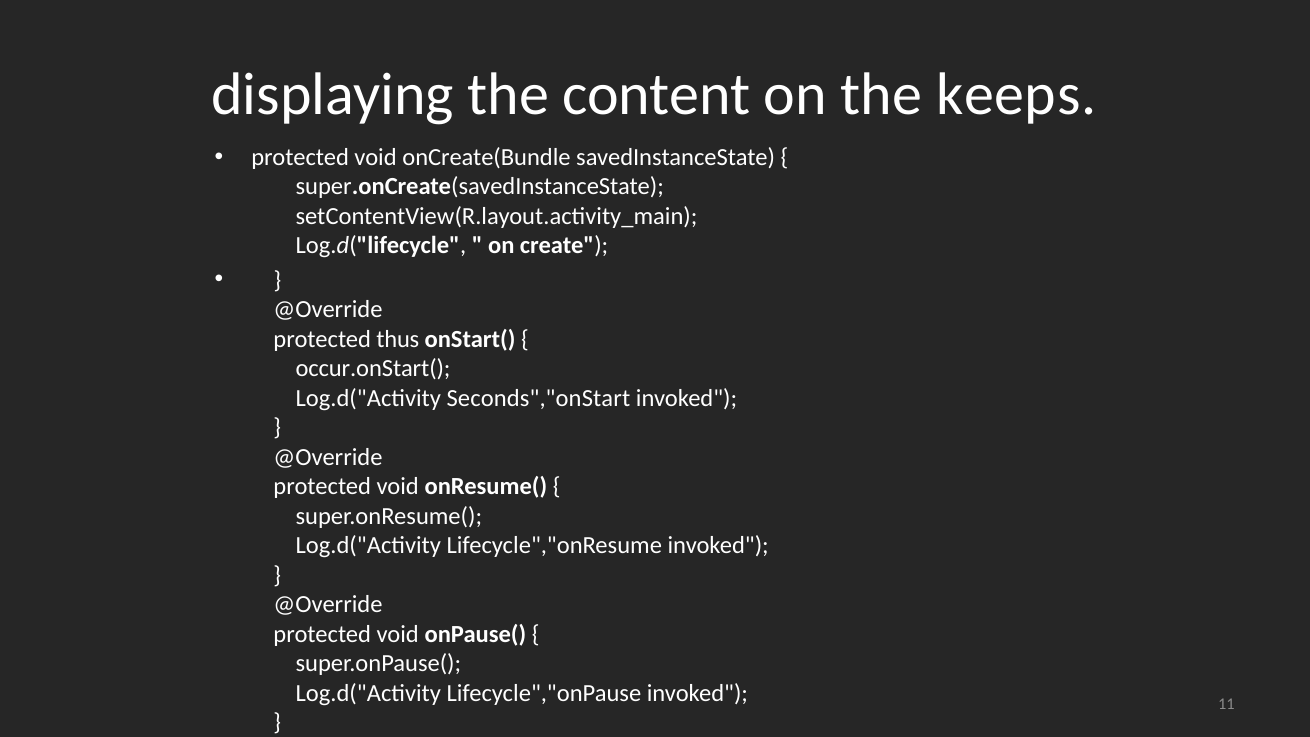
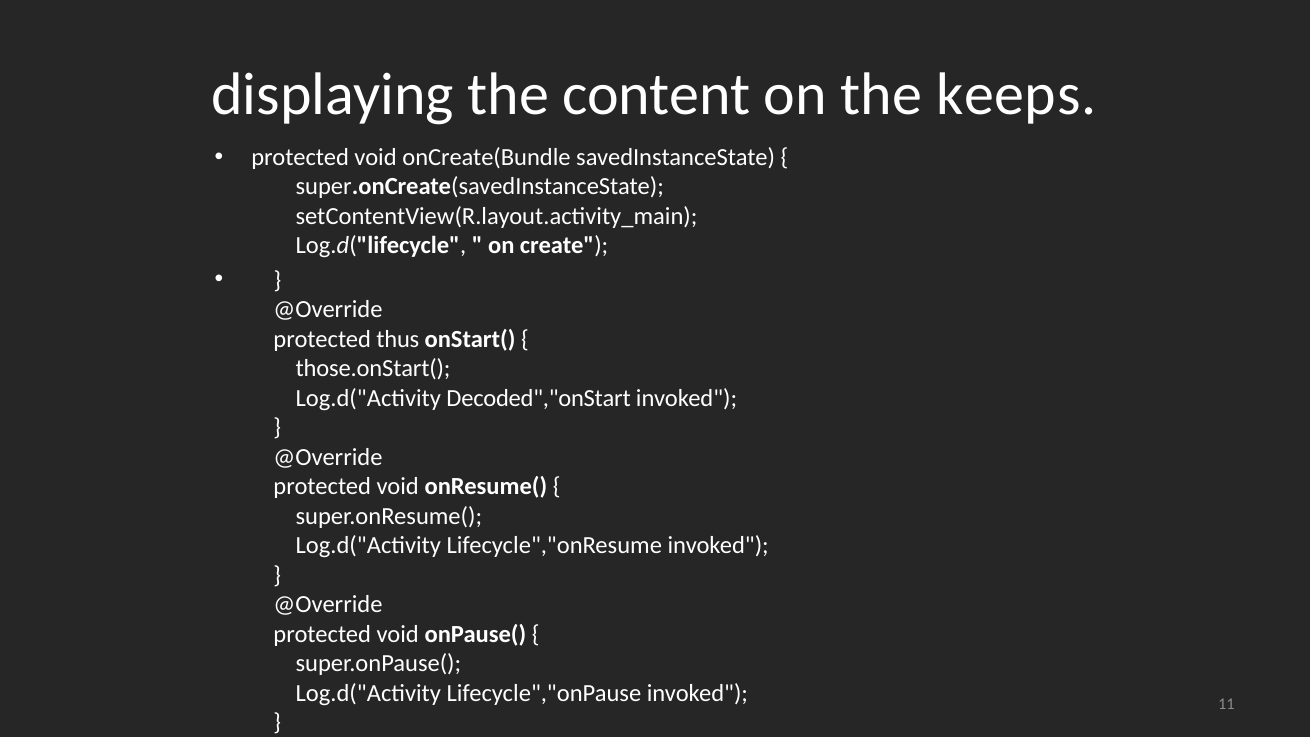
occur.onStart(: occur.onStart( -> those.onStart(
Seconds","onStart: Seconds","onStart -> Decoded","onStart
